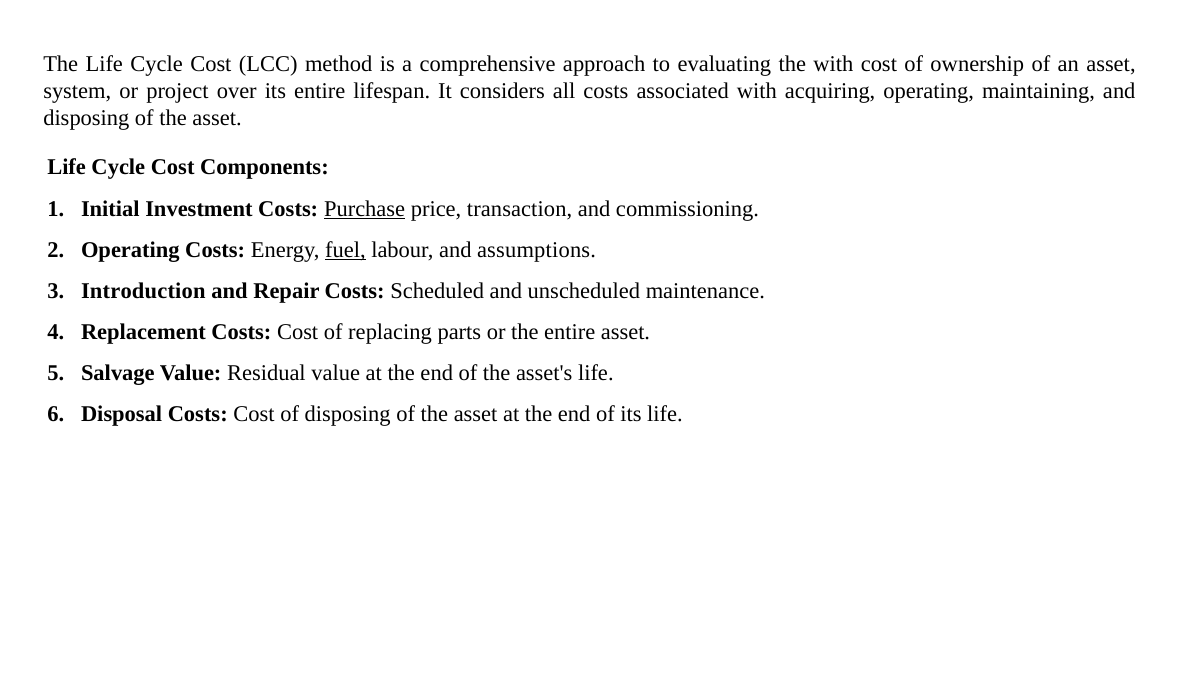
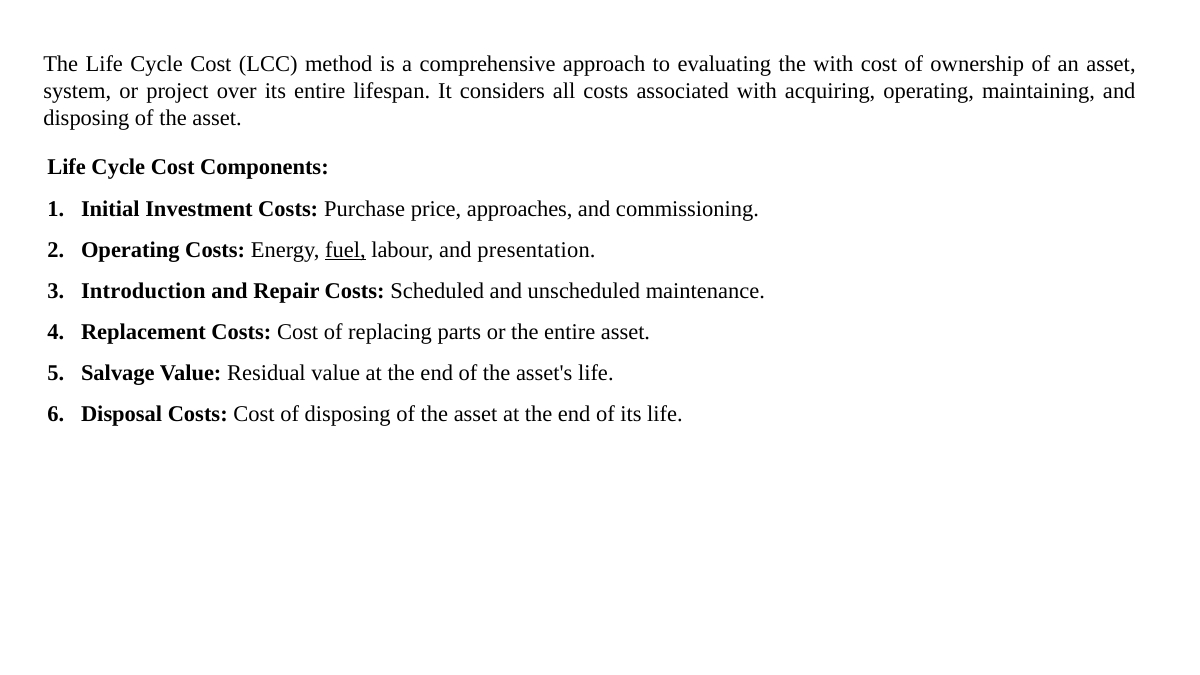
Purchase underline: present -> none
transaction: transaction -> approaches
assumptions: assumptions -> presentation
